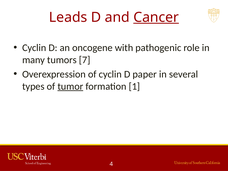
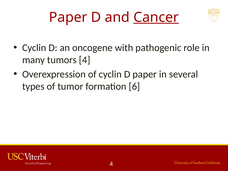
Leads at (68, 17): Leads -> Paper
tumors 7: 7 -> 4
tumor underline: present -> none
1: 1 -> 6
